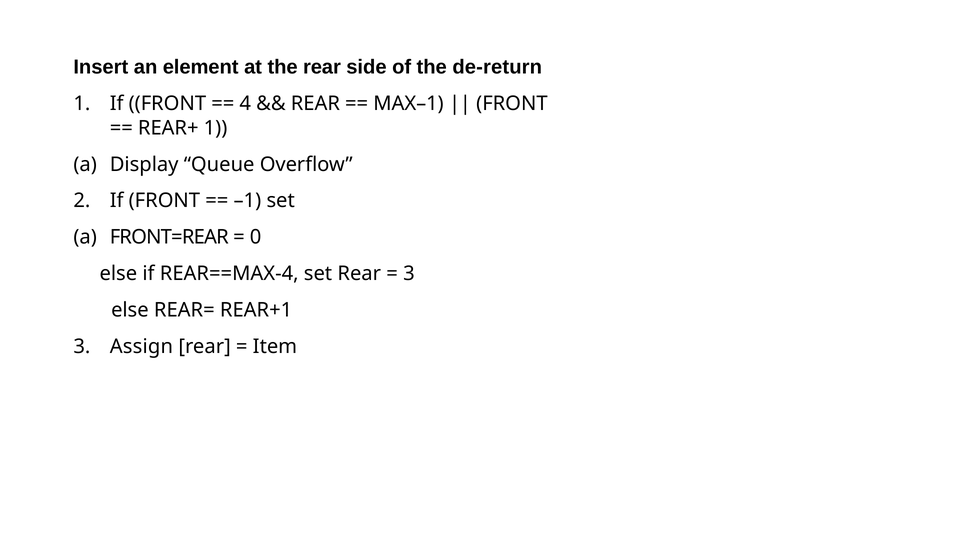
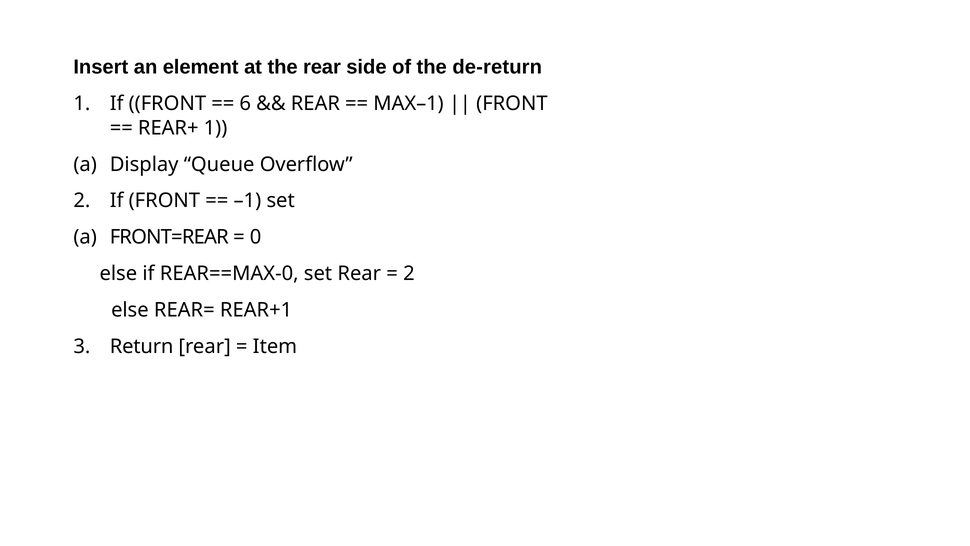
4: 4 -> 6
REAR==MAX-4: REAR==MAX-4 -> REAR==MAX-0
3 at (409, 273): 3 -> 2
Assign: Assign -> Return
